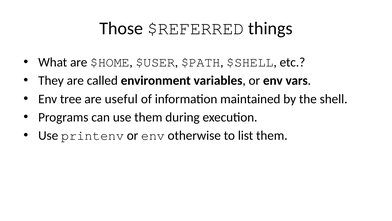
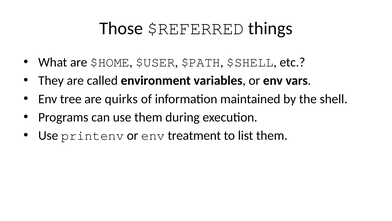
useful: useful -> quirks
otherwise: otherwise -> treatment
